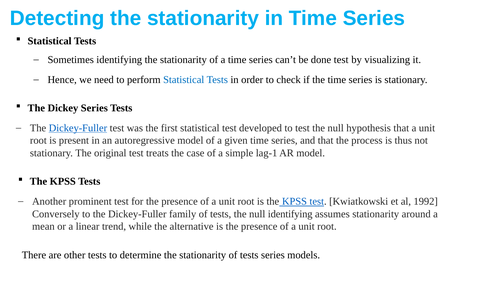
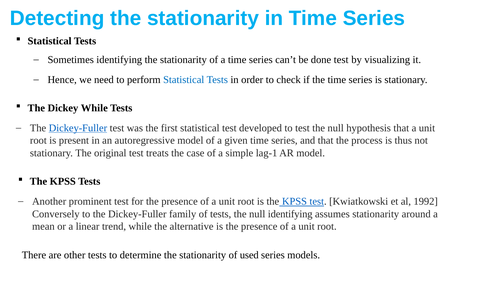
Dickey Series: Series -> While
stationarity of tests: tests -> used
